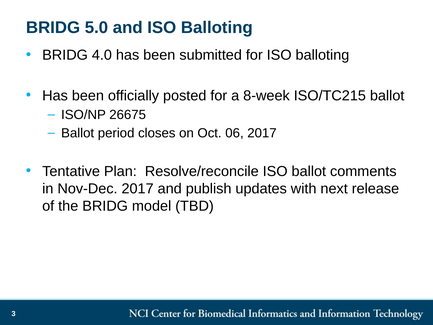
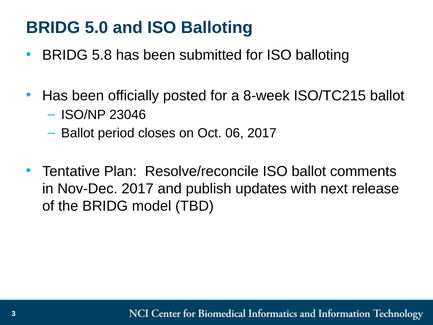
4.0: 4.0 -> 5.8
26675: 26675 -> 23046
